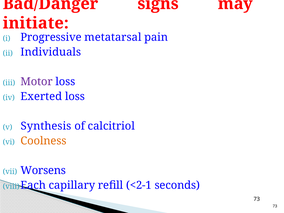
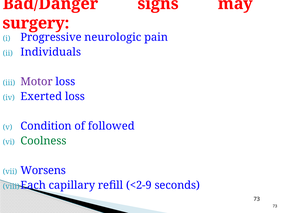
initiate: initiate -> surgery
metatarsal: metatarsal -> neurologic
Synthesis: Synthesis -> Condition
calcitriol: calcitriol -> followed
Coolness colour: orange -> green
<2-1: <2-1 -> <2-9
